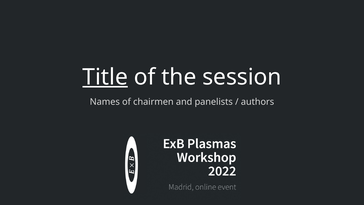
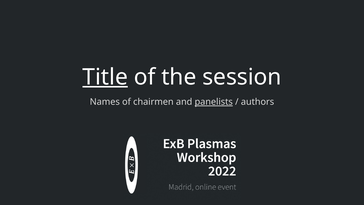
panelists underline: none -> present
